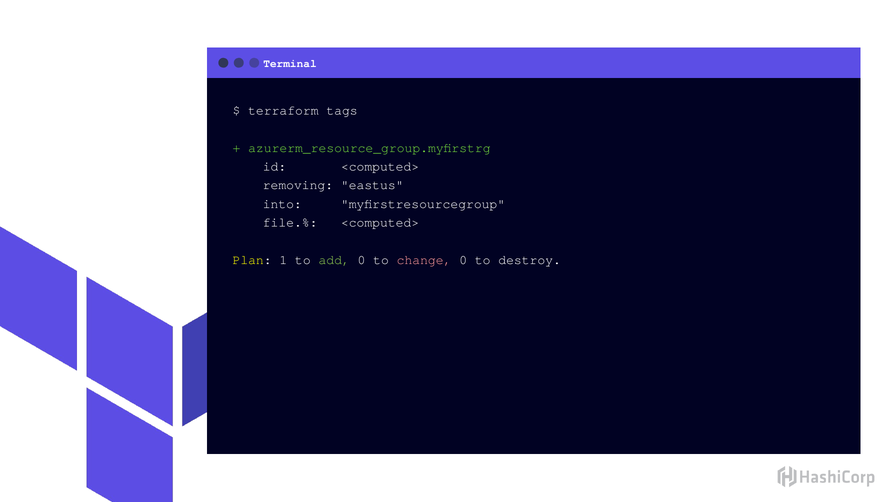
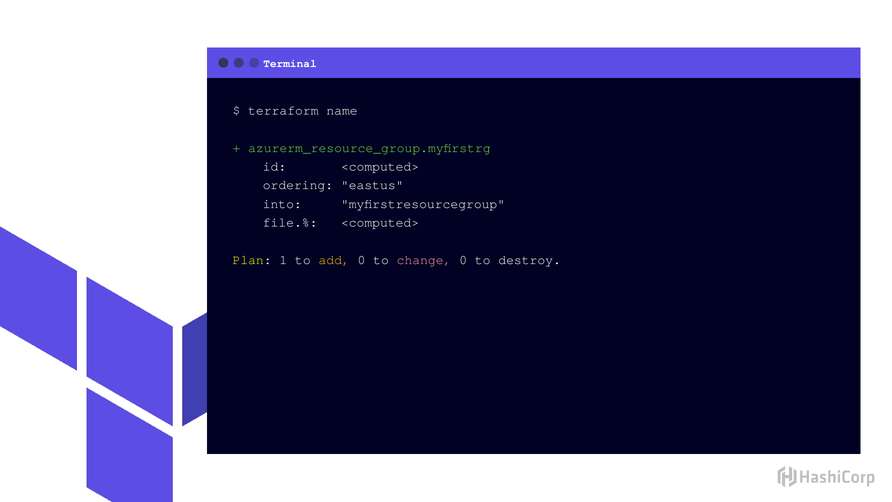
tags: tags -> name
removing: removing -> ordering
add colour: light green -> yellow
